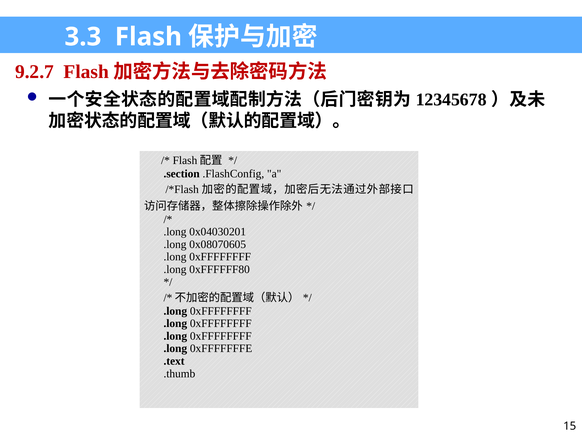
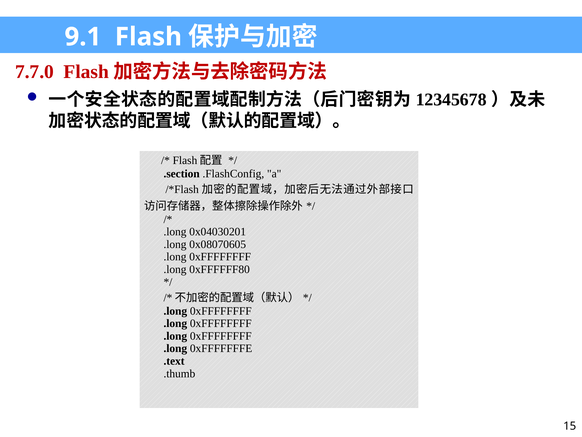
3.3: 3.3 -> 9.1
9.2.7: 9.2.7 -> 7.7.0
